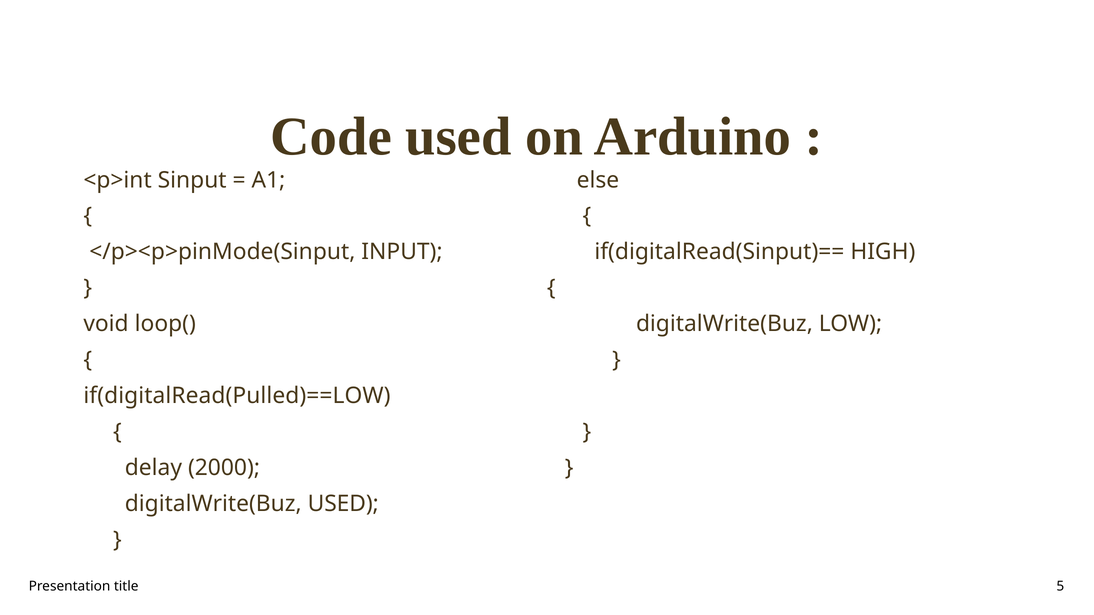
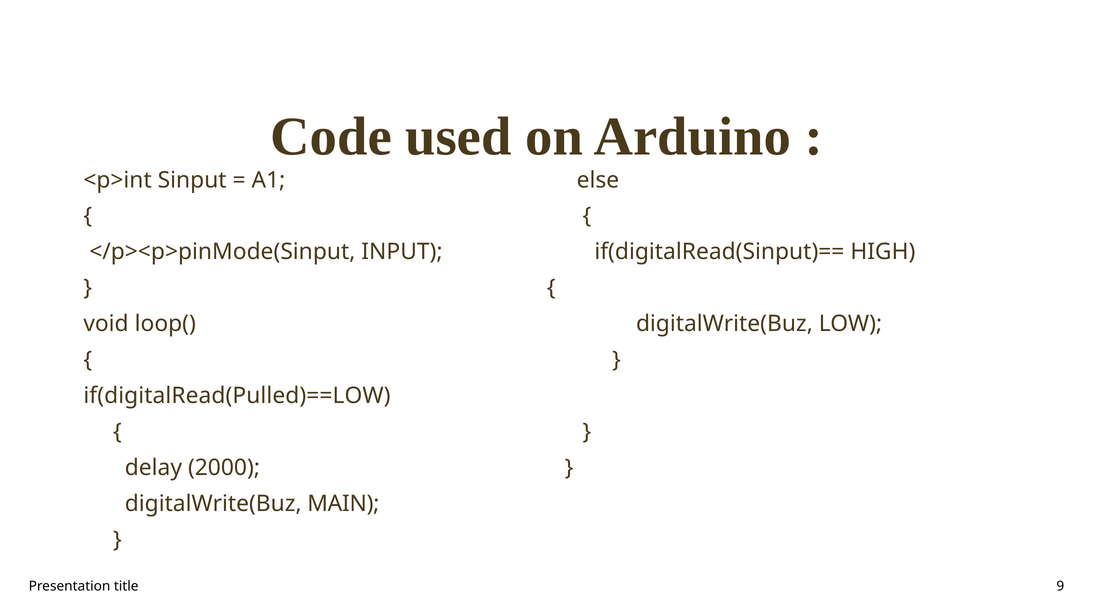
digitalWrite(Buz USED: USED -> MAIN
5: 5 -> 9
